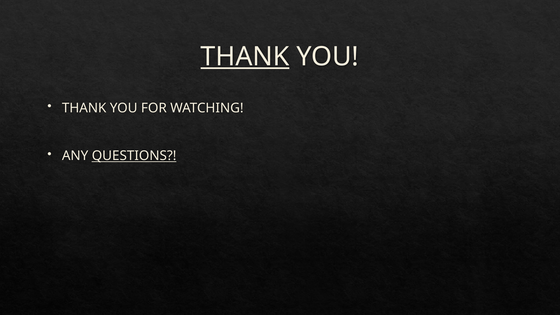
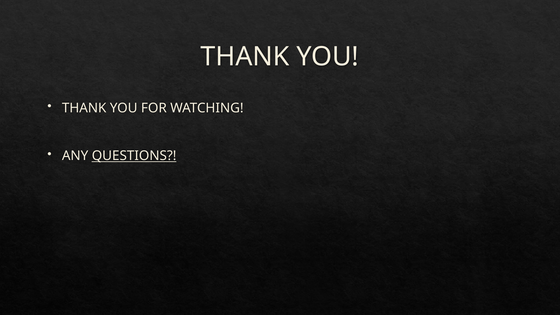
THANK at (245, 57) underline: present -> none
